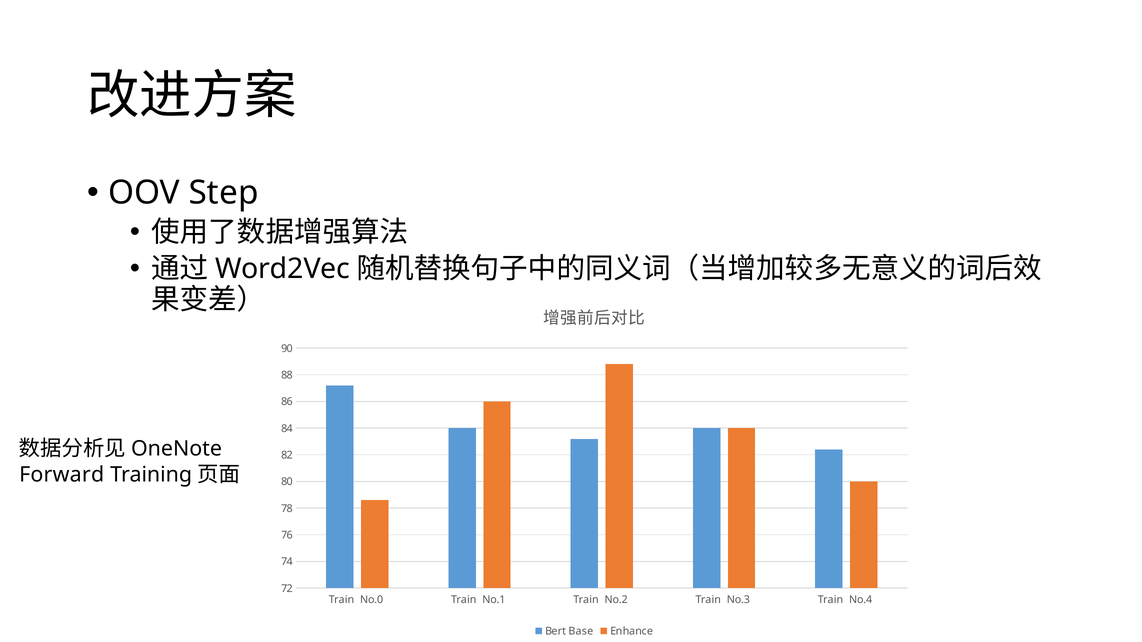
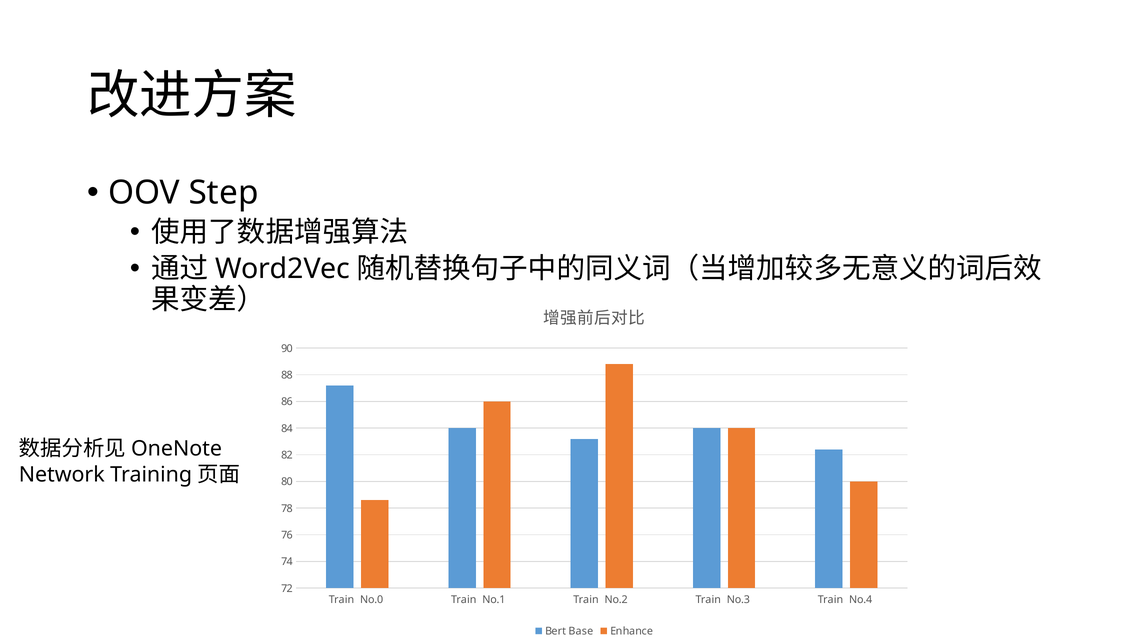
Forward: Forward -> Network
